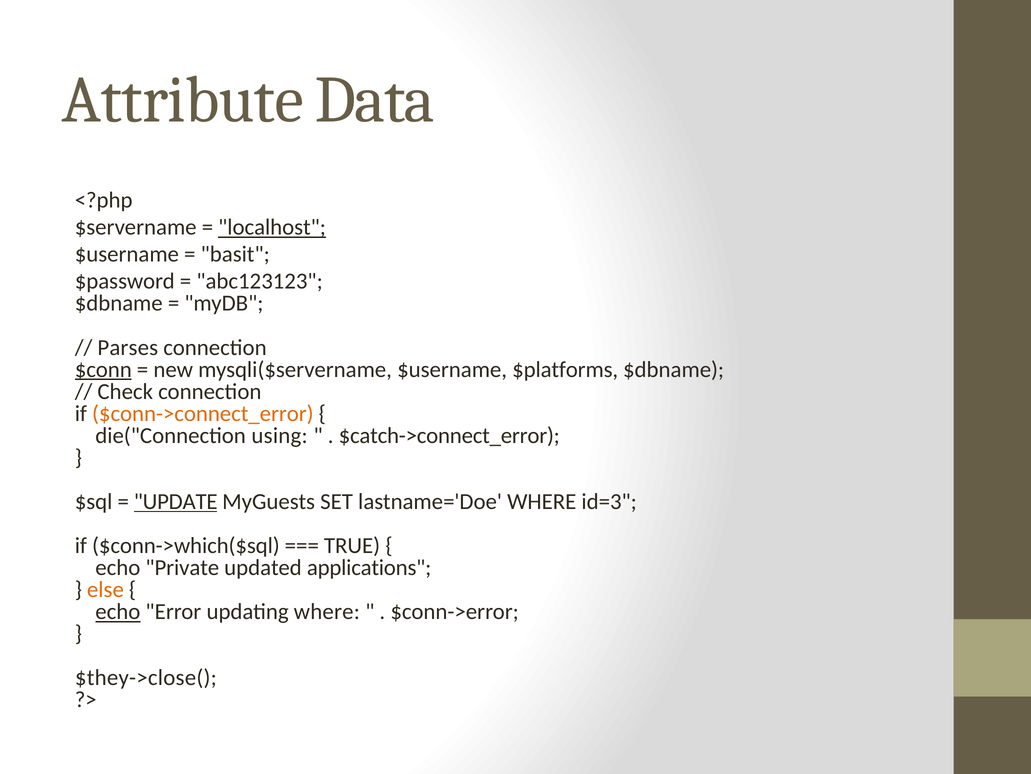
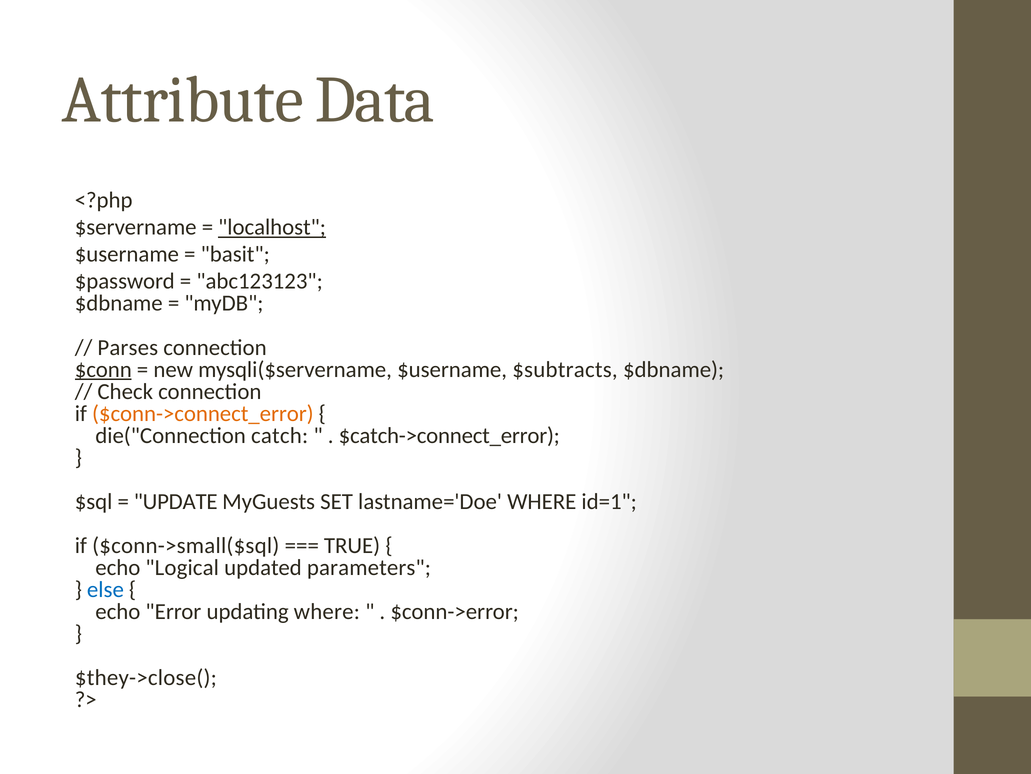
$platforms: $platforms -> $subtracts
using: using -> catch
UPDATE underline: present -> none
id=3: id=3 -> id=1
$conn->which($sql: $conn->which($sql -> $conn->small($sql
Private: Private -> Logical
applications: applications -> parameters
else colour: orange -> blue
echo at (118, 611) underline: present -> none
